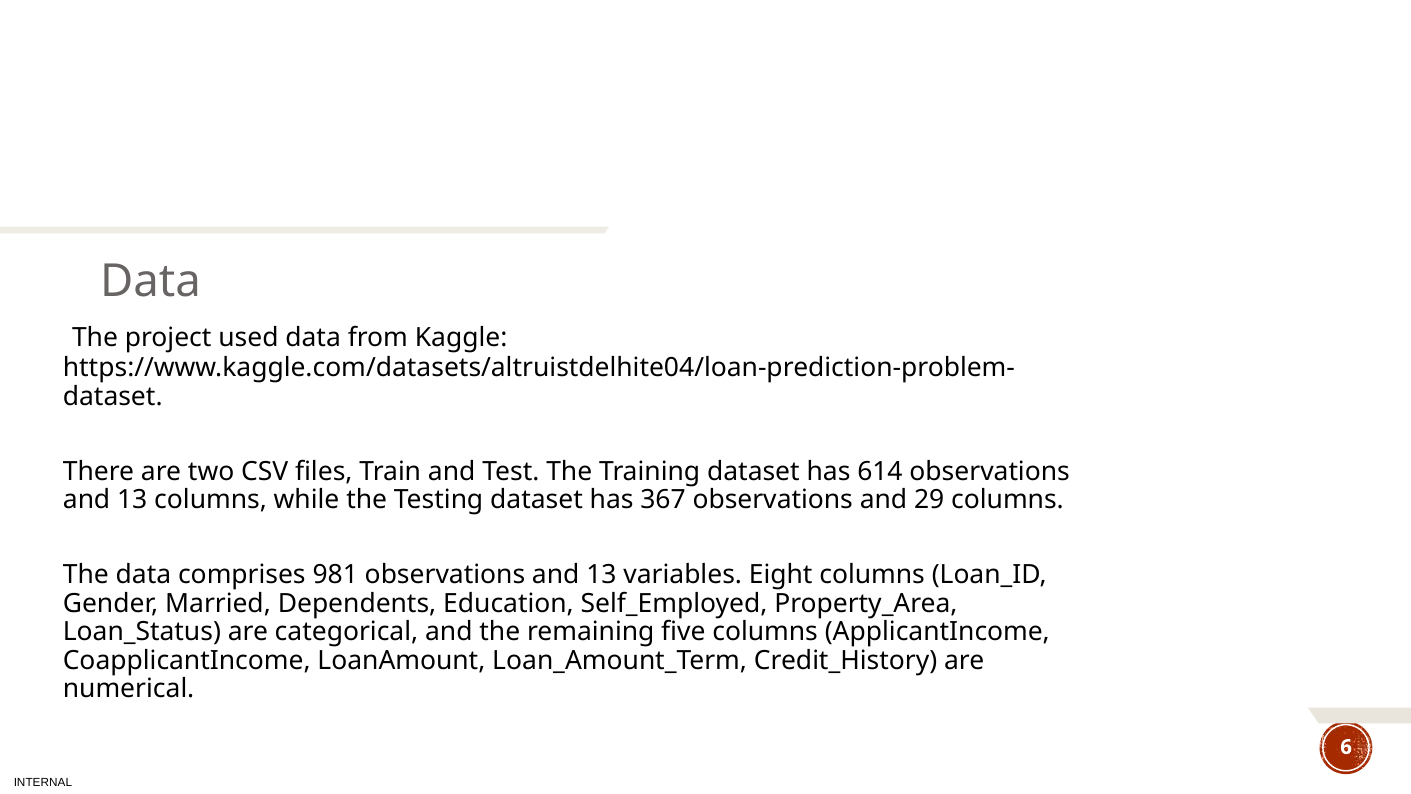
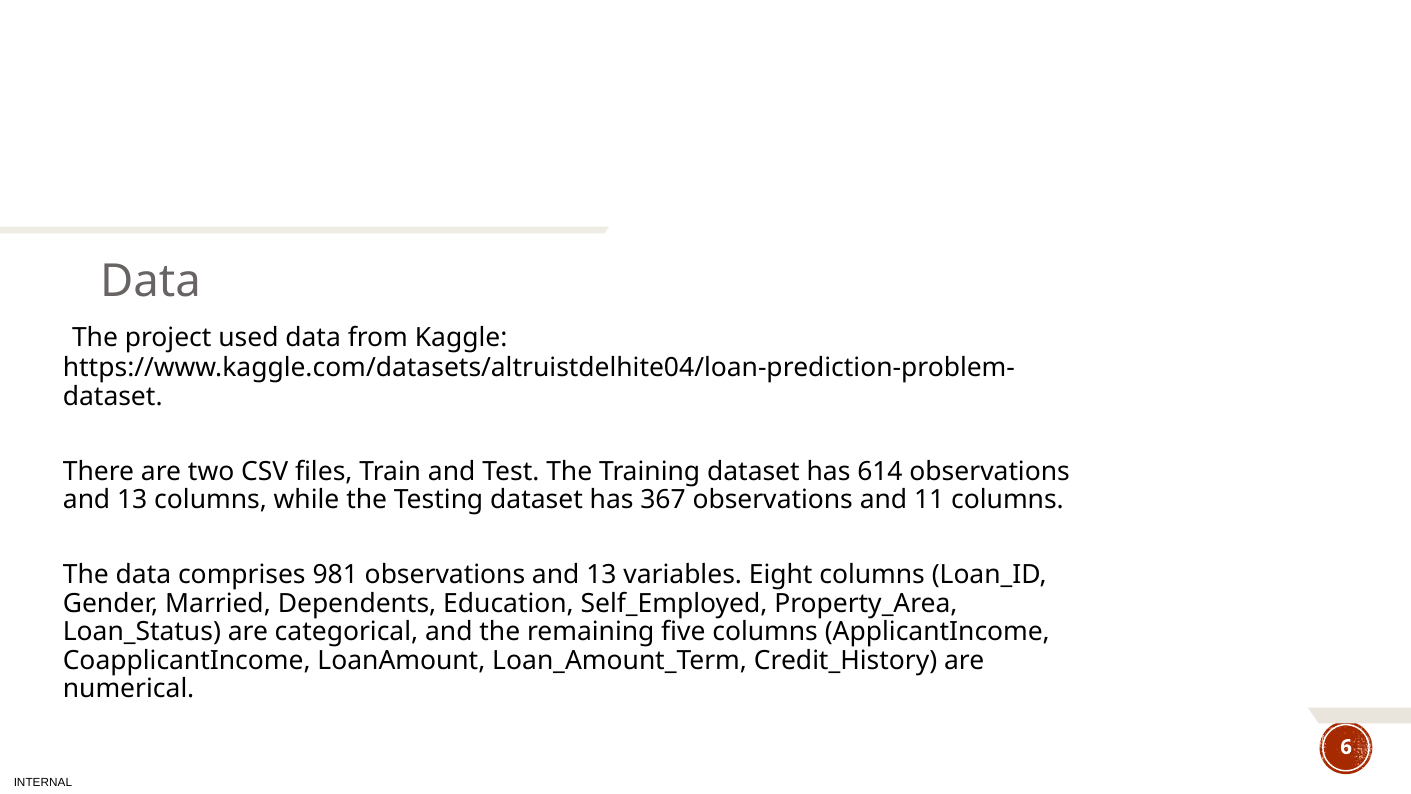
29: 29 -> 11
